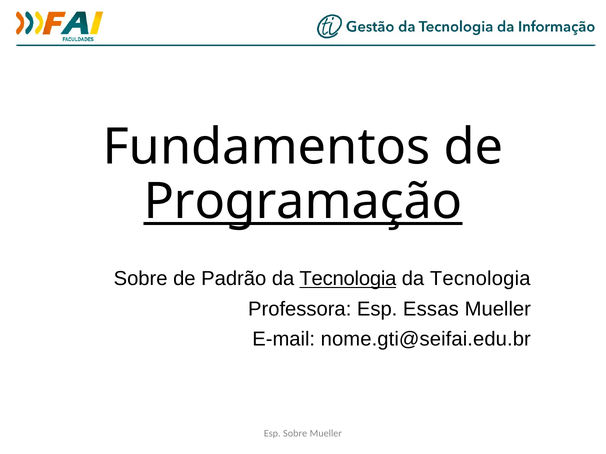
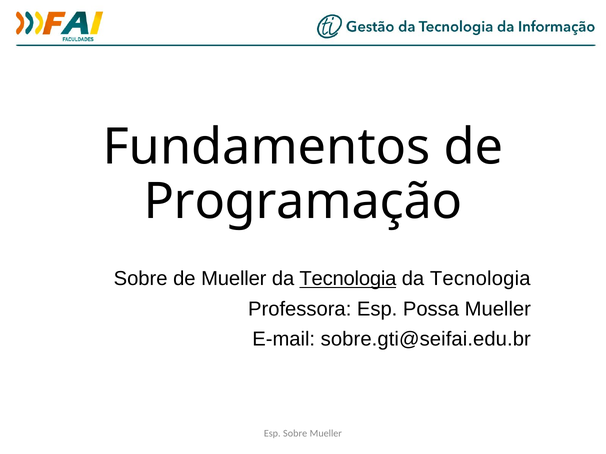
Programação underline: present -> none
de Padrão: Padrão -> Mueller
Essas: Essas -> Possa
nome.gti@seifai.edu.br: nome.gti@seifai.edu.br -> sobre.gti@seifai.edu.br
